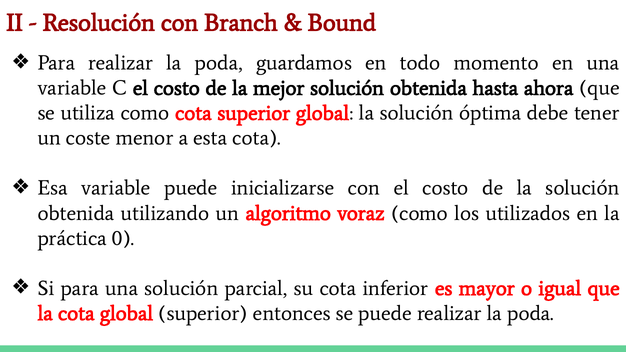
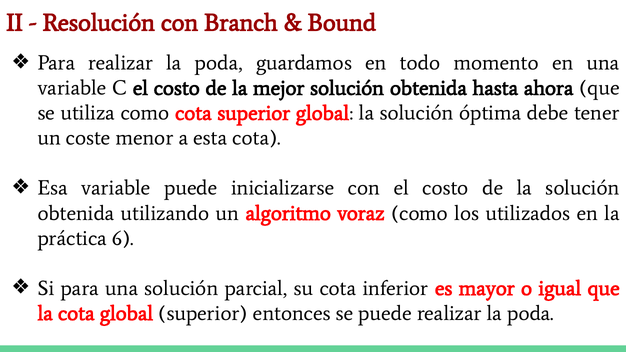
0: 0 -> 6
